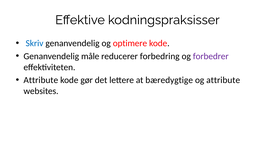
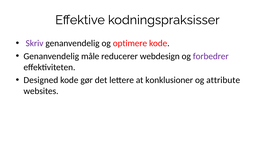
Skriv colour: blue -> purple
forbedring: forbedring -> webdesign
Attribute at (41, 80): Attribute -> Designed
bæredygtige: bæredygtige -> konklusioner
